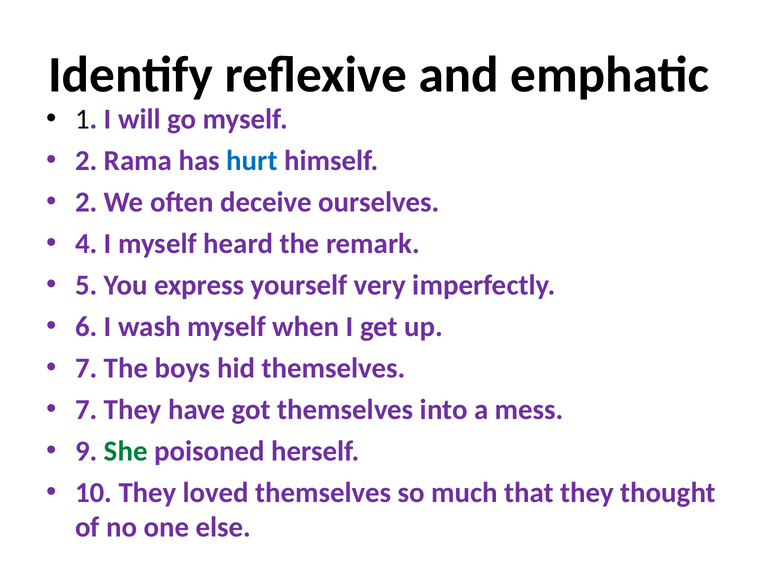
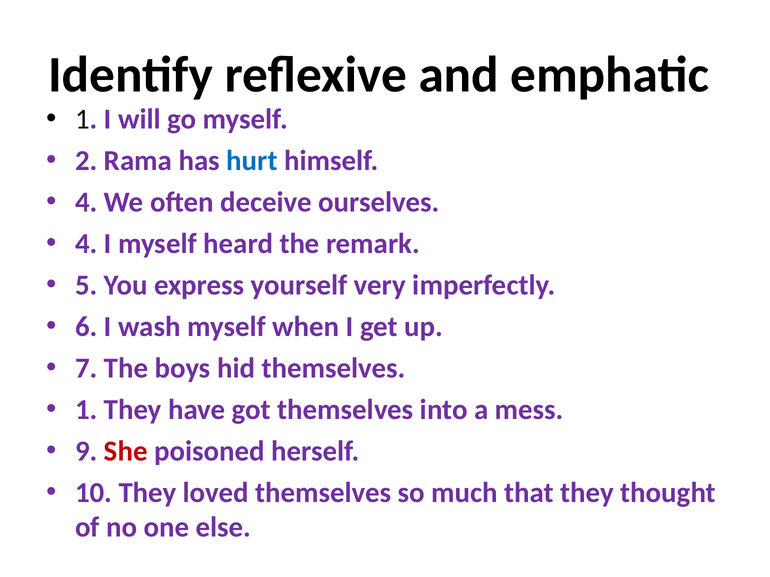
2 at (86, 203): 2 -> 4
7 at (86, 410): 7 -> 1
She colour: green -> red
